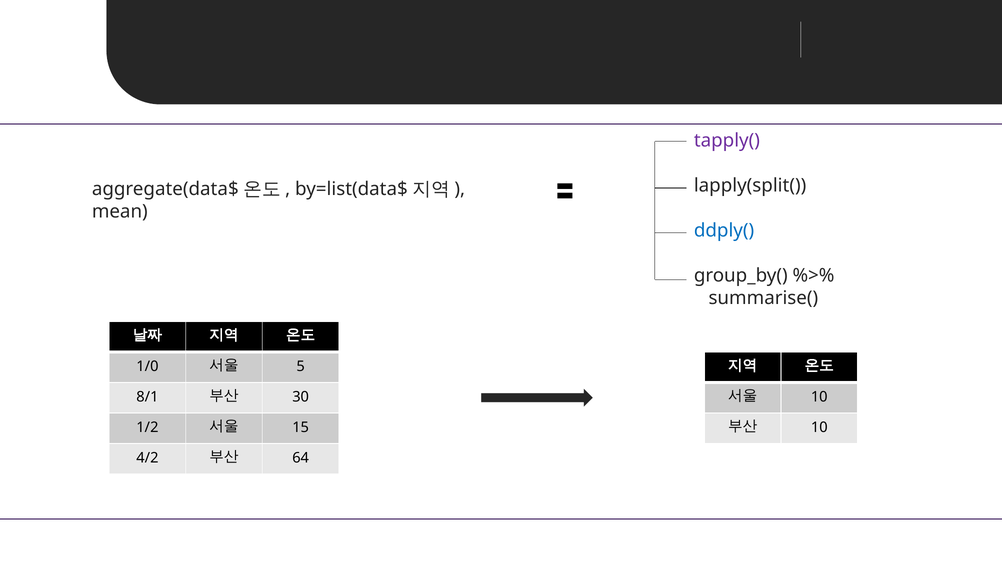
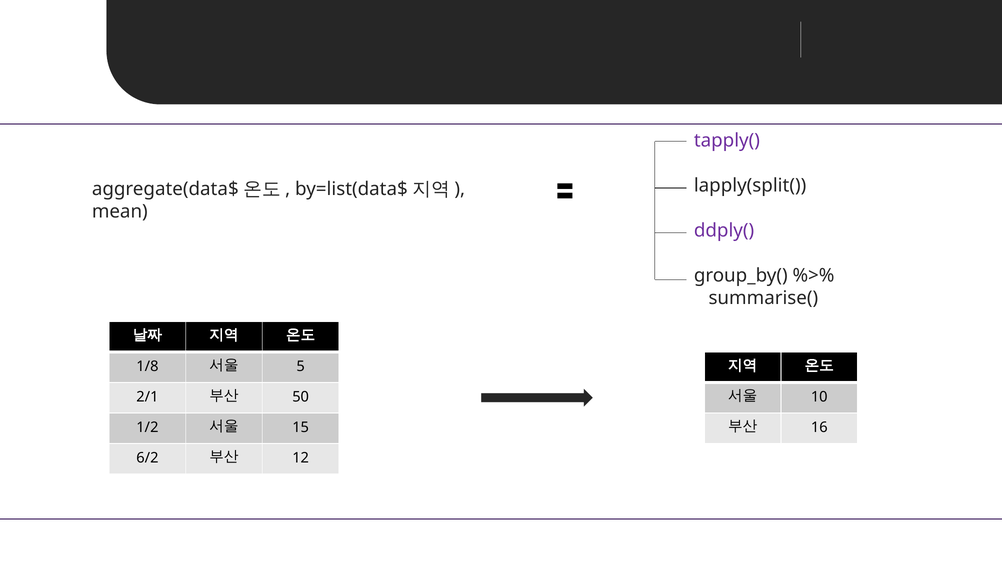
ddply( colour: blue -> purple
1/0: 1/0 -> 1/8
8/1: 8/1 -> 2/1
30: 30 -> 50
10 at (819, 427): 10 -> 16
4/2: 4/2 -> 6/2
64: 64 -> 12
